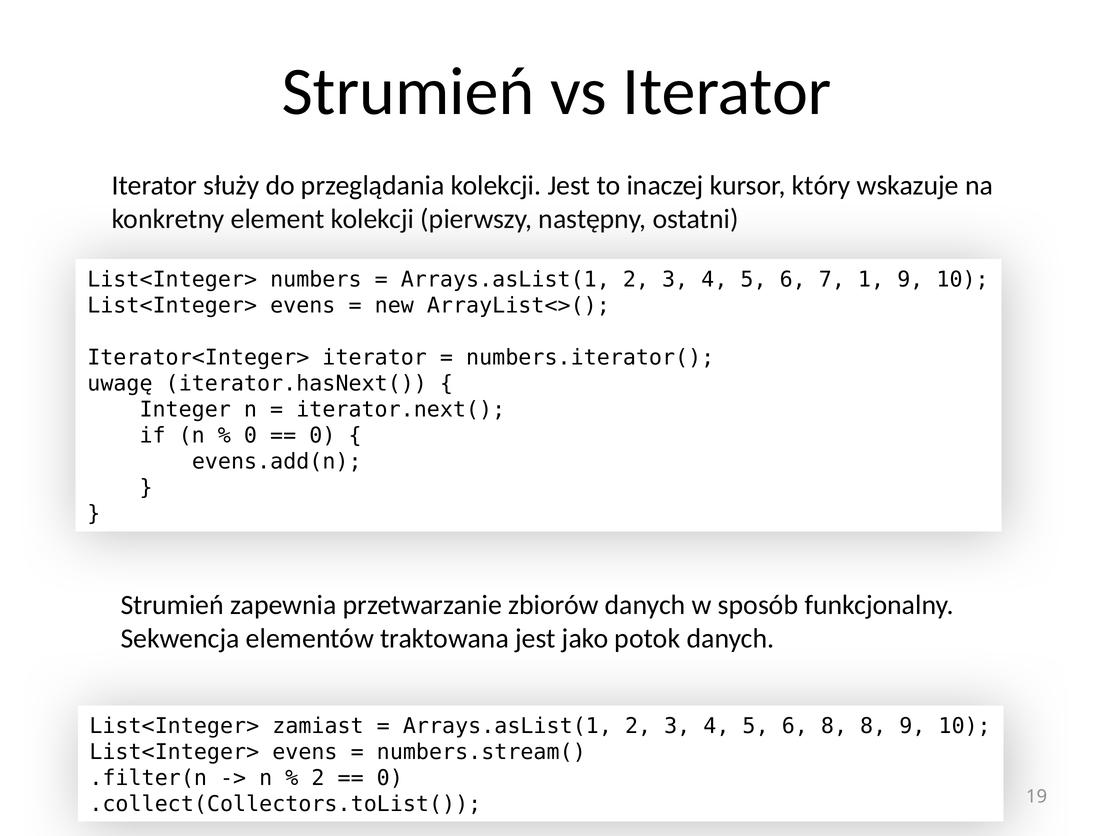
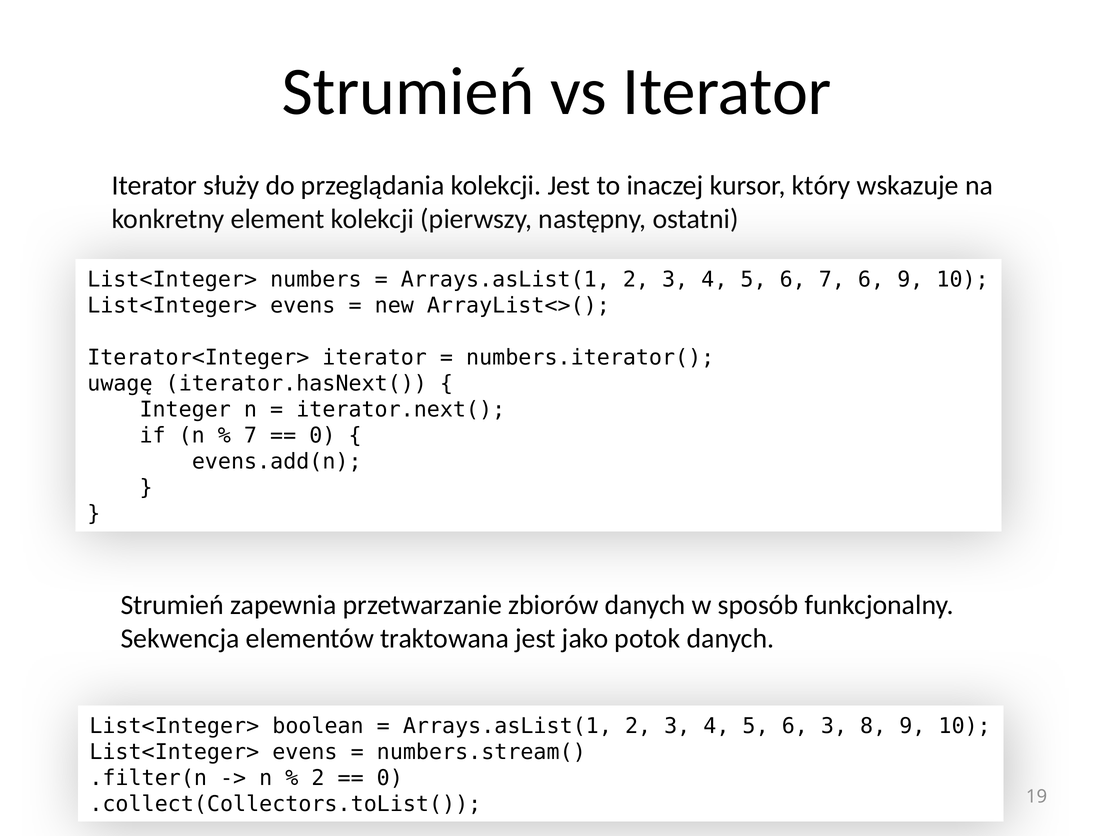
7 1: 1 -> 6
0 at (250, 435): 0 -> 7
zamiast: zamiast -> boolean
6 8: 8 -> 3
